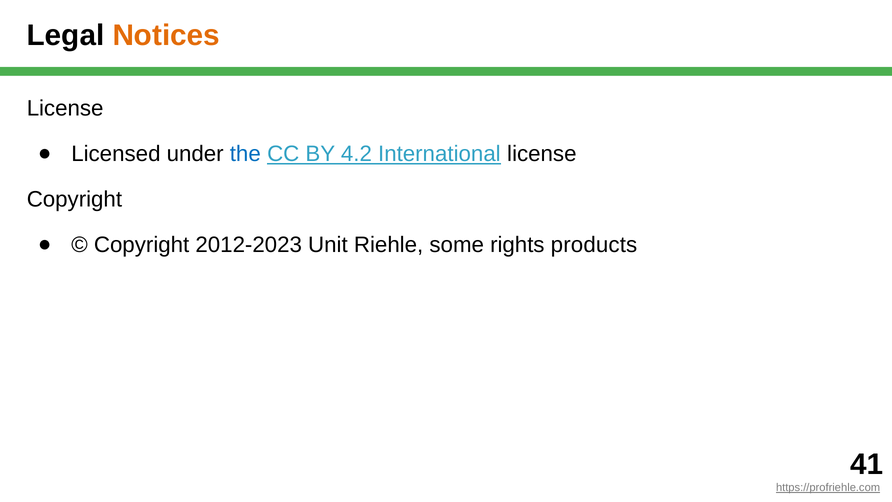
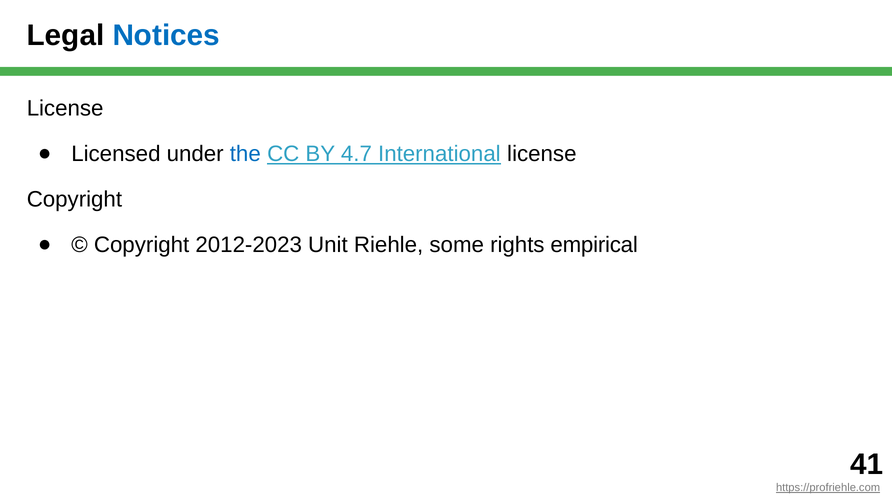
Notices colour: orange -> blue
4.2: 4.2 -> 4.7
products: products -> empirical
